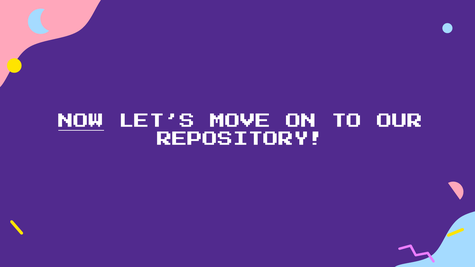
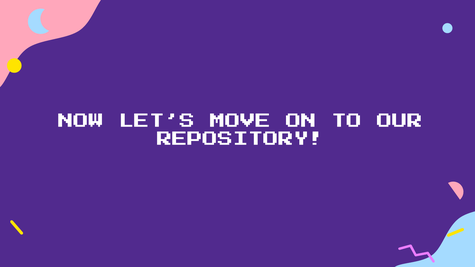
NOW underline: present -> none
